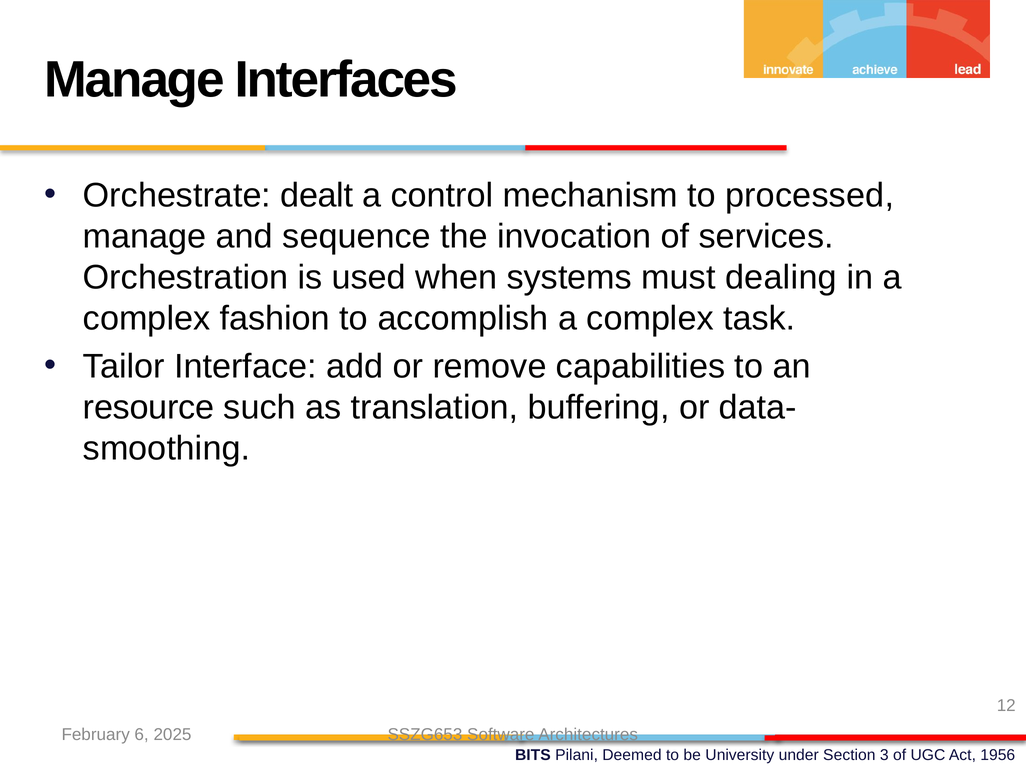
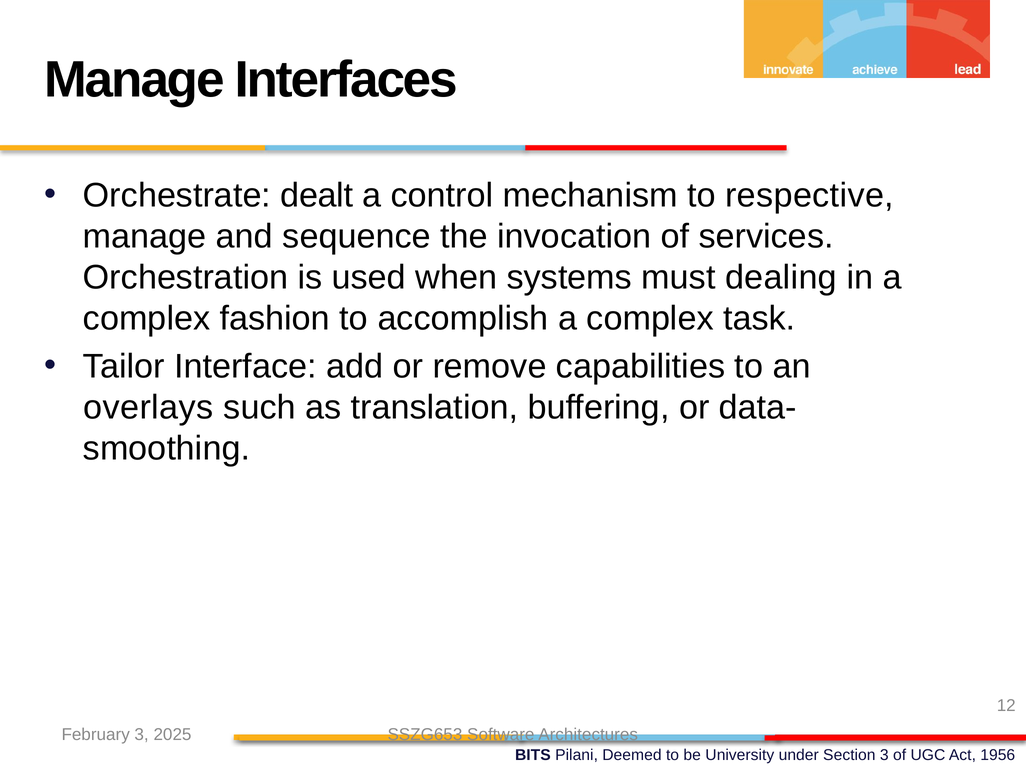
processed: processed -> respective
resource: resource -> overlays
February 6: 6 -> 3
